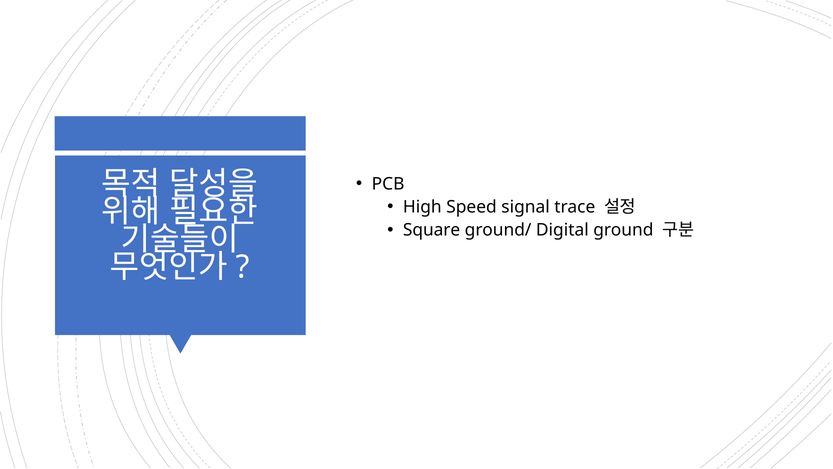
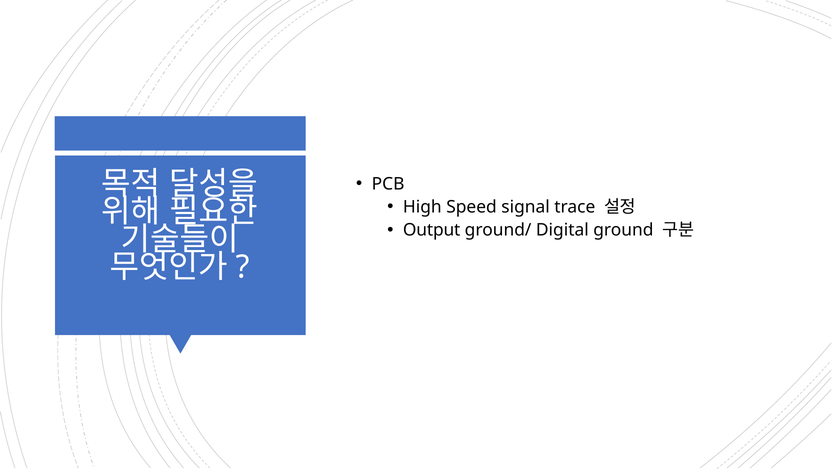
Square: Square -> Output
